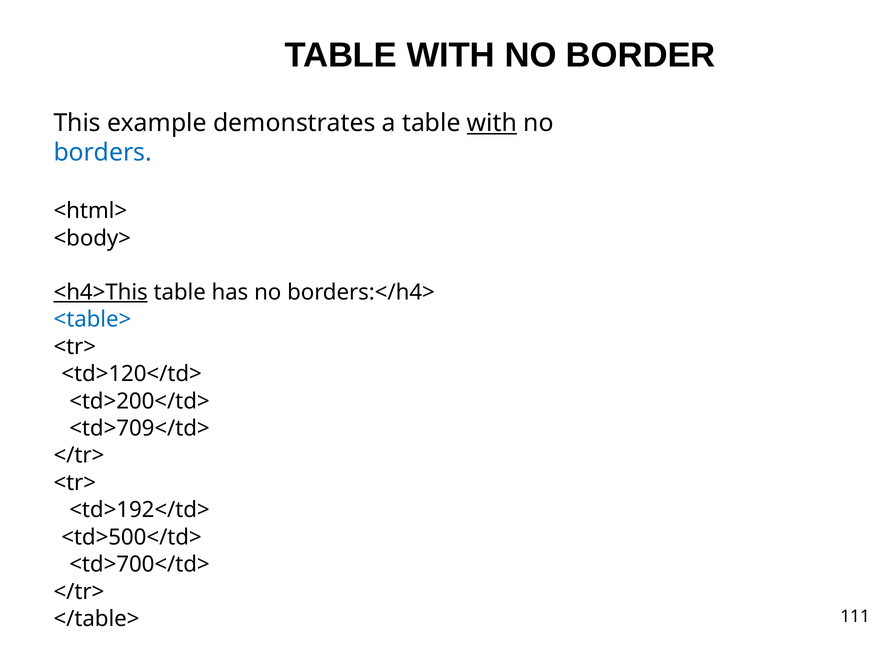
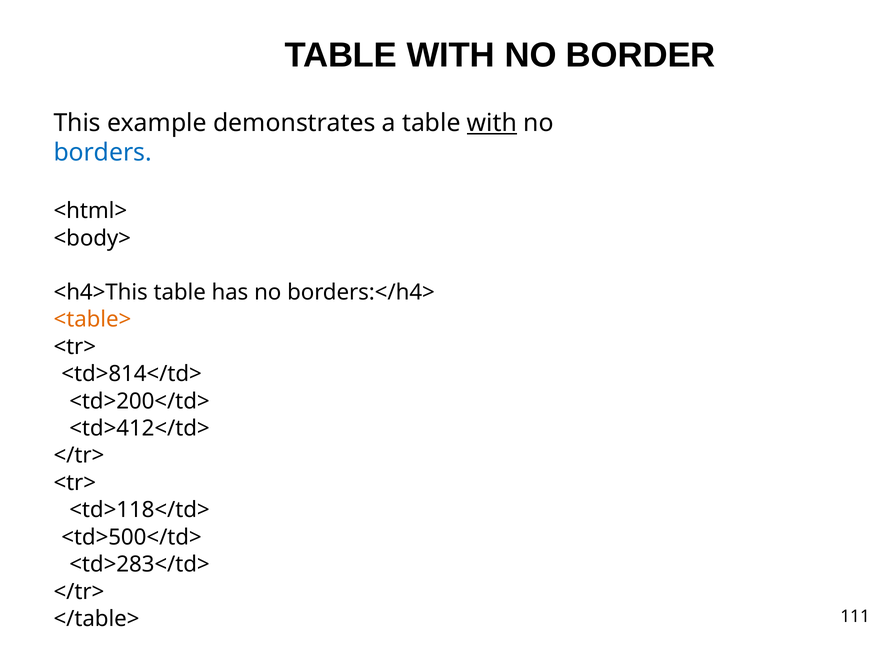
<h4>This underline: present -> none
<table> colour: blue -> orange
<td>120</td>: <td>120</td> -> <td>814</td>
<td>709</td>: <td>709</td> -> <td>412</td>
<td>192</td>: <td>192</td> -> <td>118</td>
<td>700</td>: <td>700</td> -> <td>283</td>
